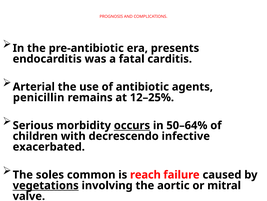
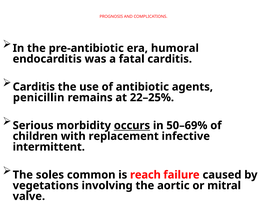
presents: presents -> humoral
Arterial at (34, 87): Arterial -> Carditis
12–25%: 12–25% -> 22–25%
50–64%: 50–64% -> 50–69%
decrescendo: decrescendo -> replacement
exacerbated: exacerbated -> intermittent
vegetations underline: present -> none
